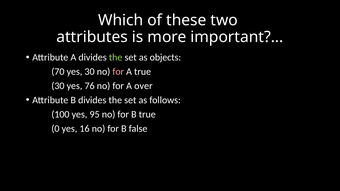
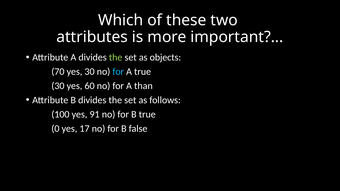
for at (118, 72) colour: pink -> light blue
76: 76 -> 60
over: over -> than
95: 95 -> 91
16: 16 -> 17
